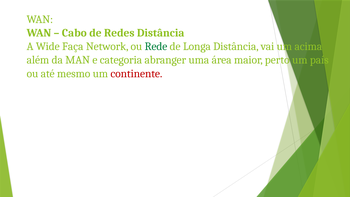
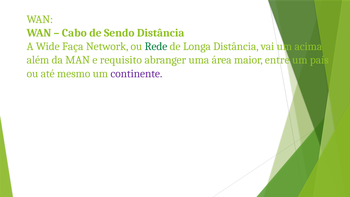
Redes: Redes -> Sendo
categoria: categoria -> requisito
perto: perto -> entre
continente colour: red -> purple
